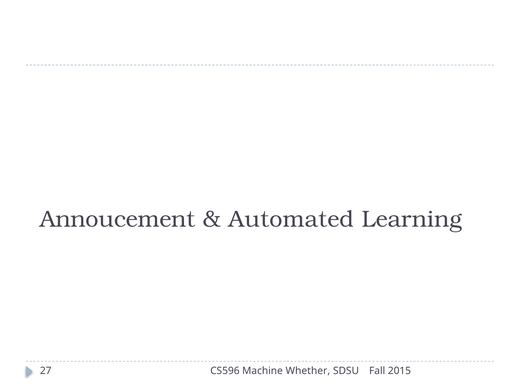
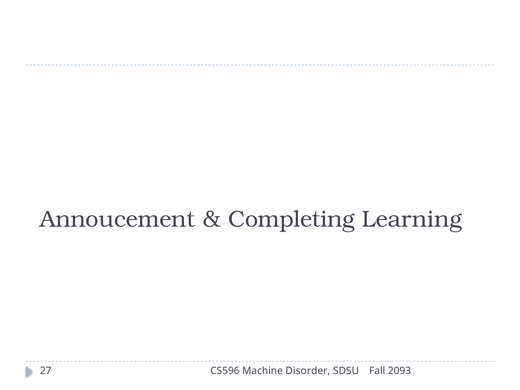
Automated: Automated -> Completing
Whether: Whether -> Disorder
2015: 2015 -> 2093
